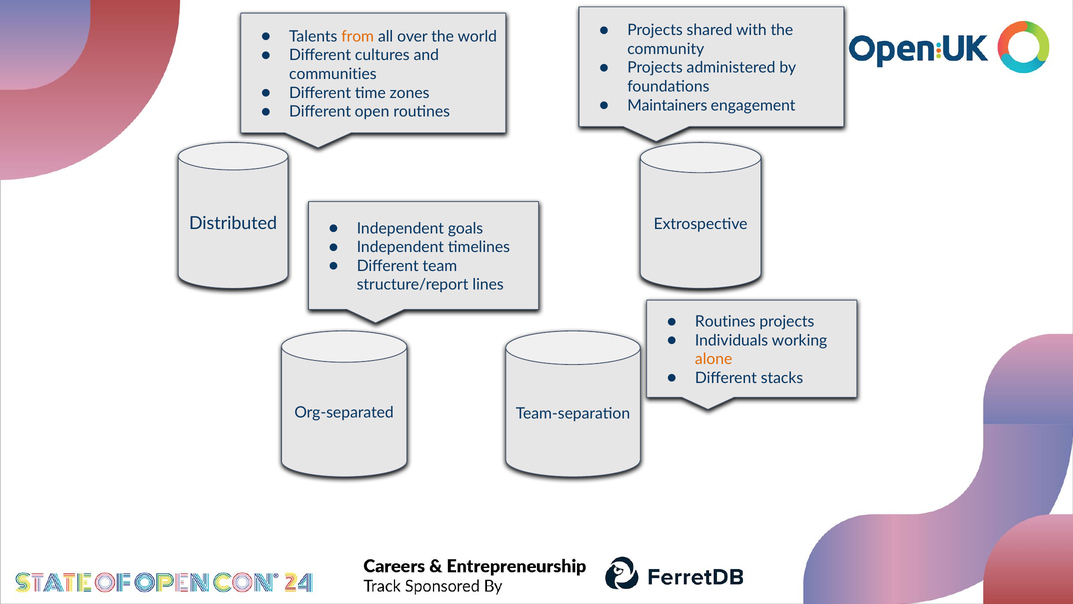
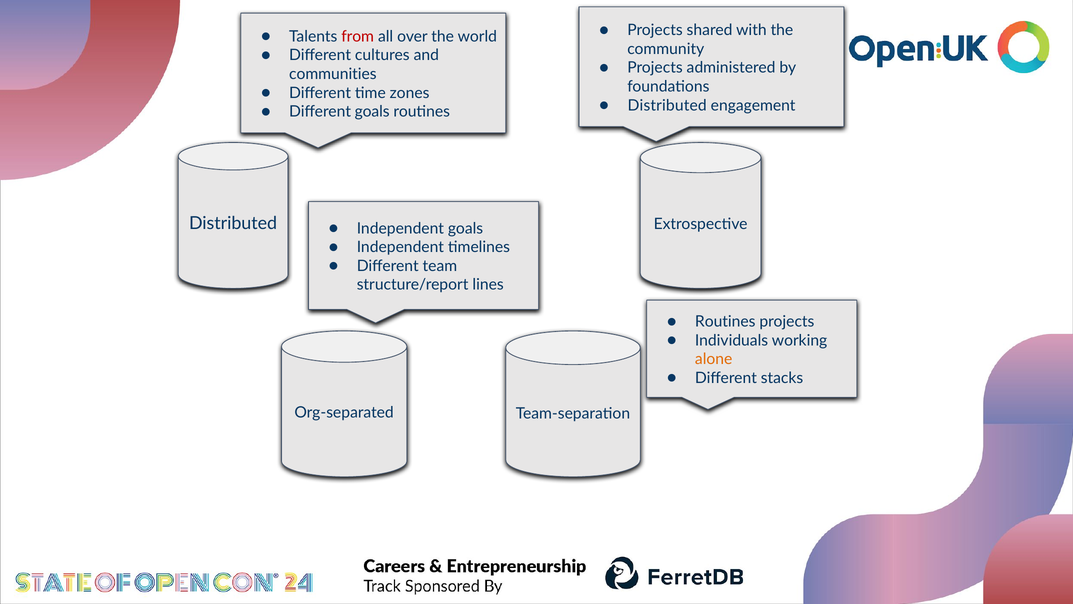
from colour: orange -> red
Maintainers at (667, 105): Maintainers -> Distributed
Different open: open -> goals
